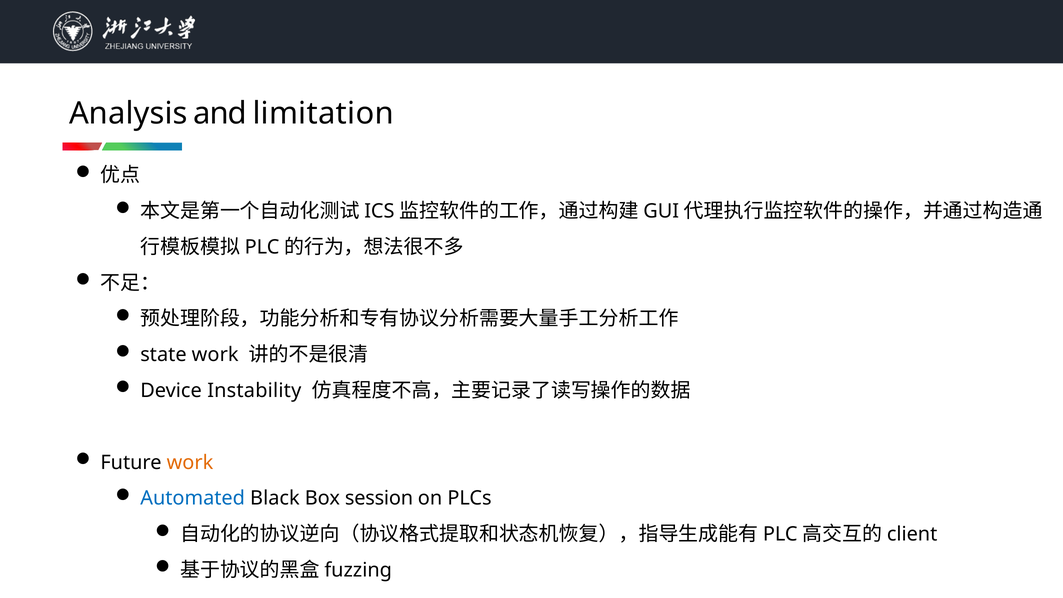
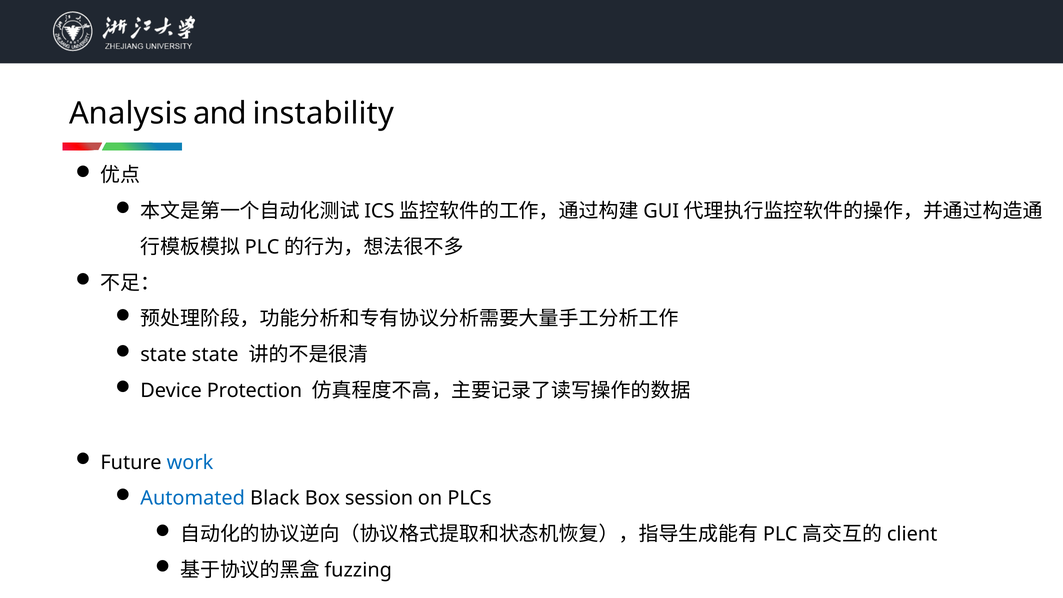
limitation: limitation -> instability
state work: work -> state
Instability: Instability -> Protection
work at (190, 462) colour: orange -> blue
